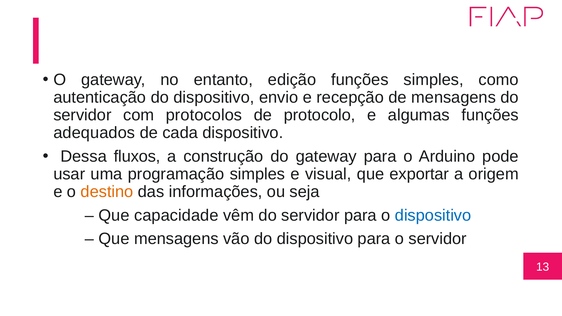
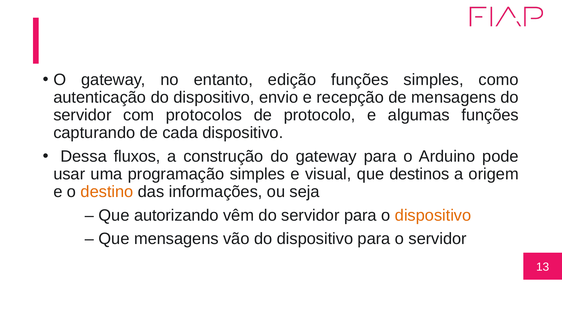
adequados: adequados -> capturando
exportar: exportar -> destinos
capacidade: capacidade -> autorizando
dispositivo at (433, 215) colour: blue -> orange
